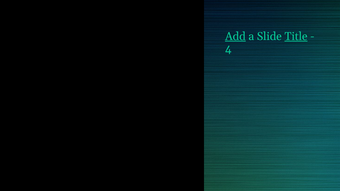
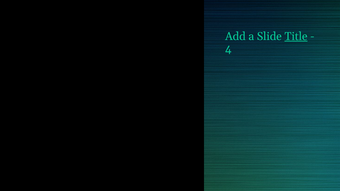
Add underline: present -> none
